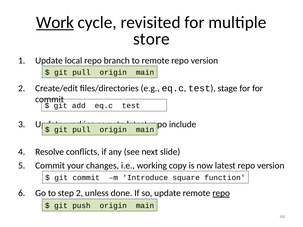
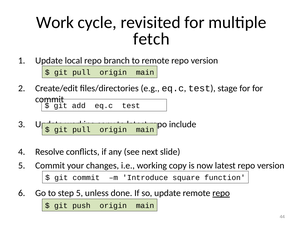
Work underline: present -> none
store: store -> fetch
step 2: 2 -> 5
